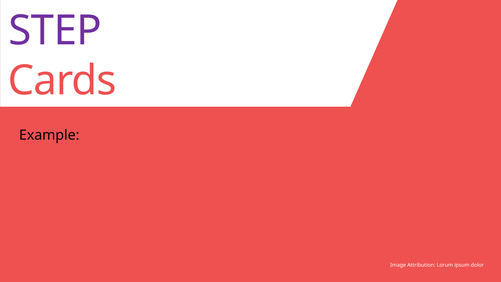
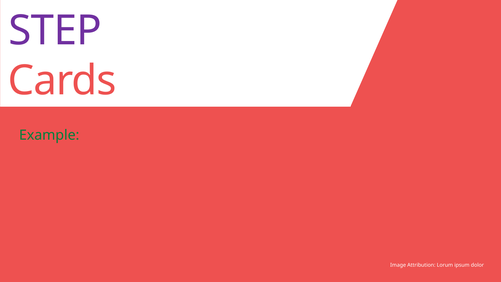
Example colour: black -> green
